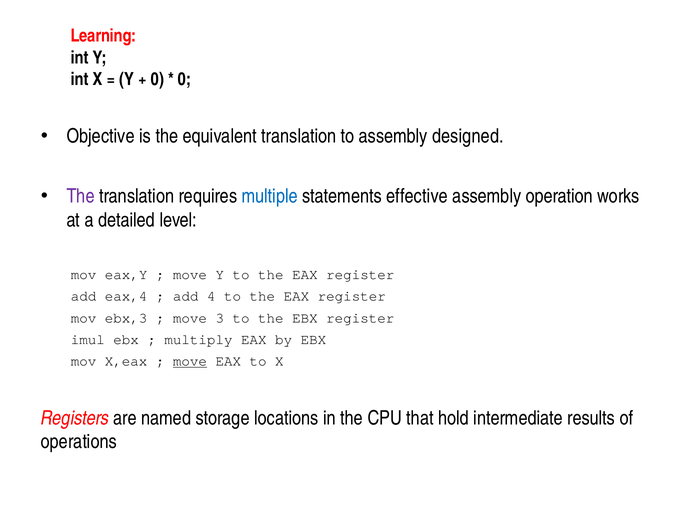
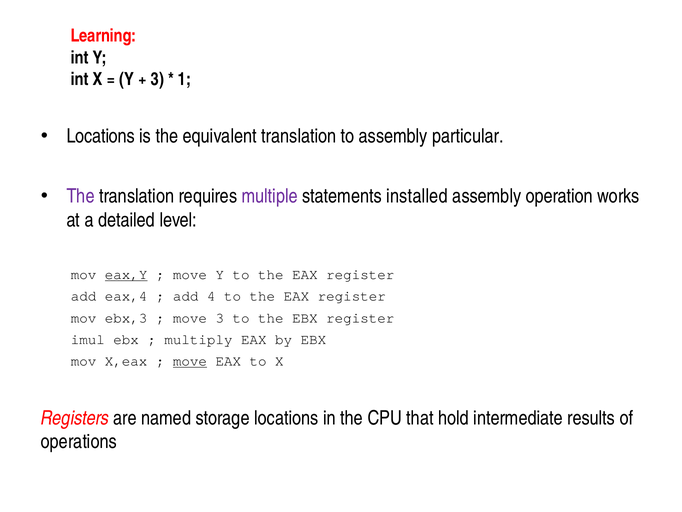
0 at (157, 79): 0 -> 3
0 at (184, 79): 0 -> 1
Objective at (101, 136): Objective -> Locations
designed: designed -> particular
multiple colour: blue -> purple
effective: effective -> installed
eax,Y underline: none -> present
